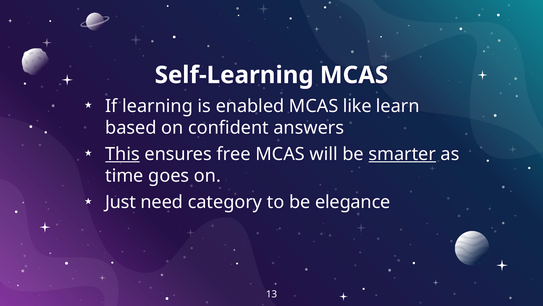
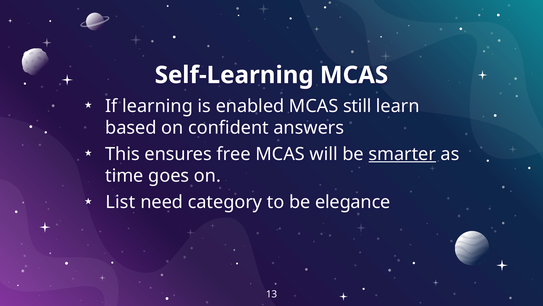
like: like -> still
This underline: present -> none
Just: Just -> List
